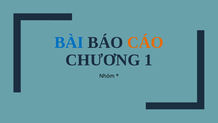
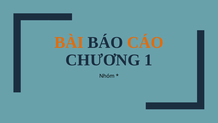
BÀI colour: blue -> orange
